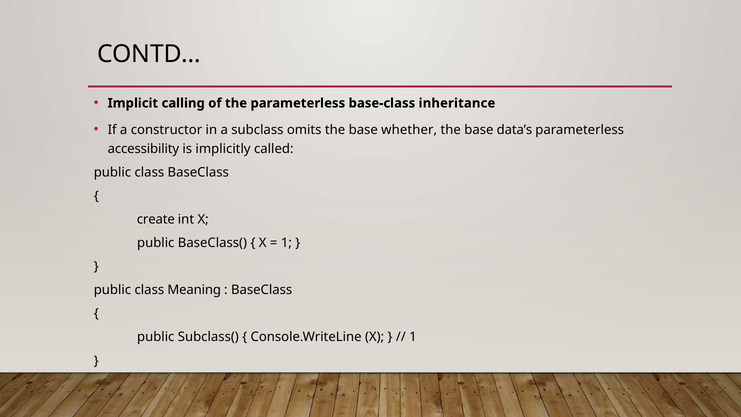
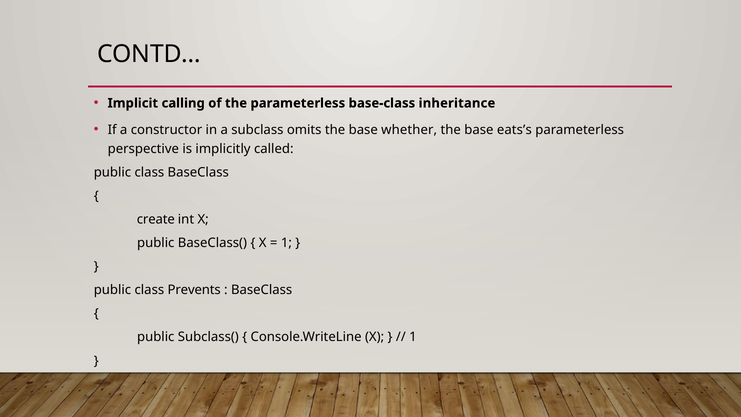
data’s: data’s -> eats’s
accessibility: accessibility -> perspective
Meaning: Meaning -> Prevents
